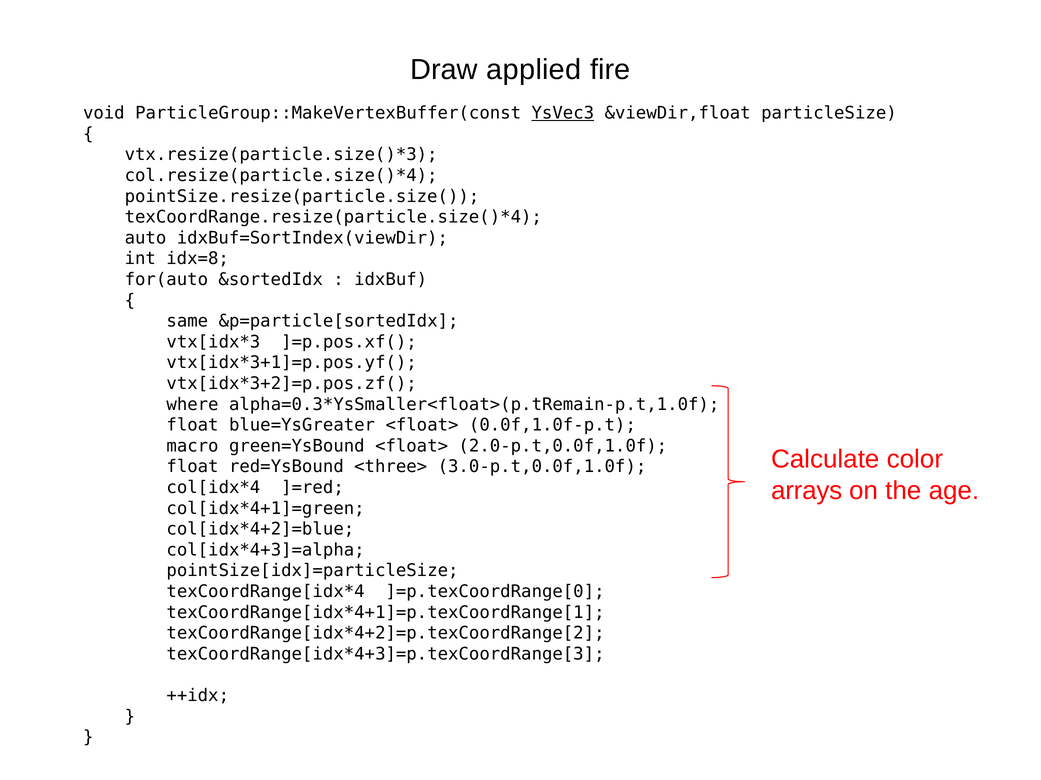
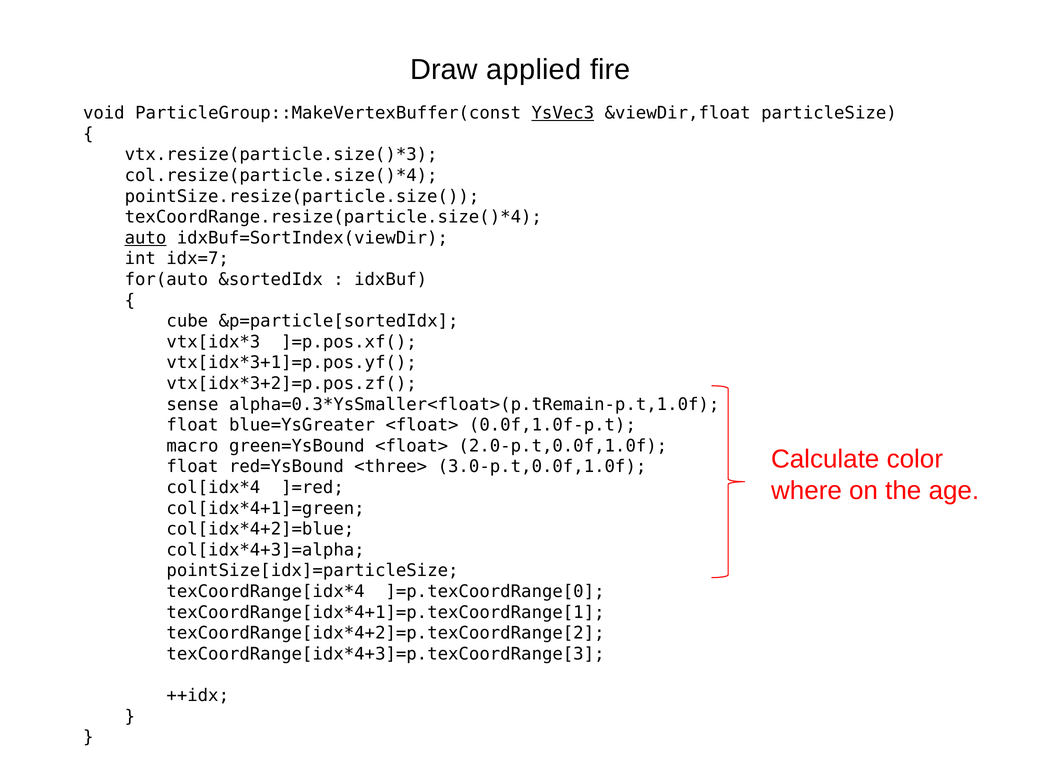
auto underline: none -> present
idx=8: idx=8 -> idx=7
same: same -> cube
where: where -> sense
arrays: arrays -> where
